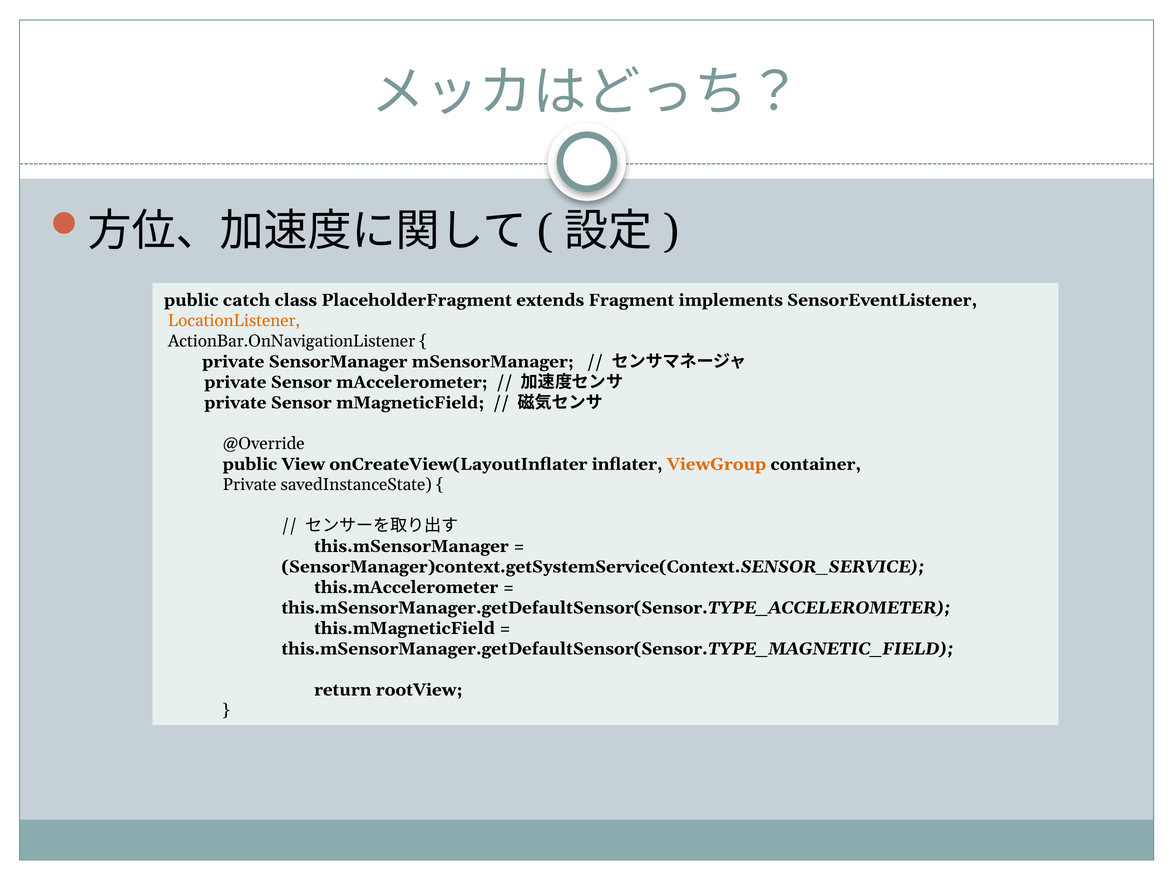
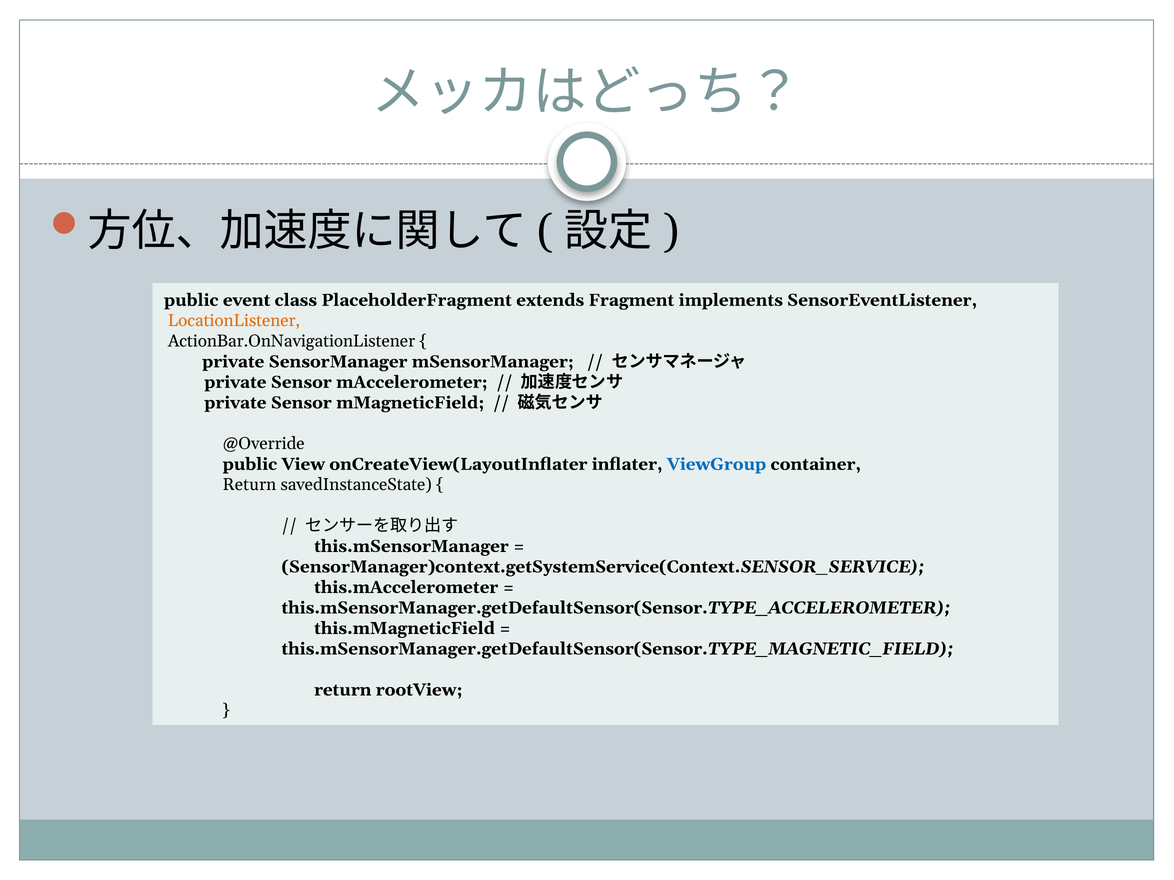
catch: catch -> event
ViewGroup colour: orange -> blue
Private at (250, 485): Private -> Return
